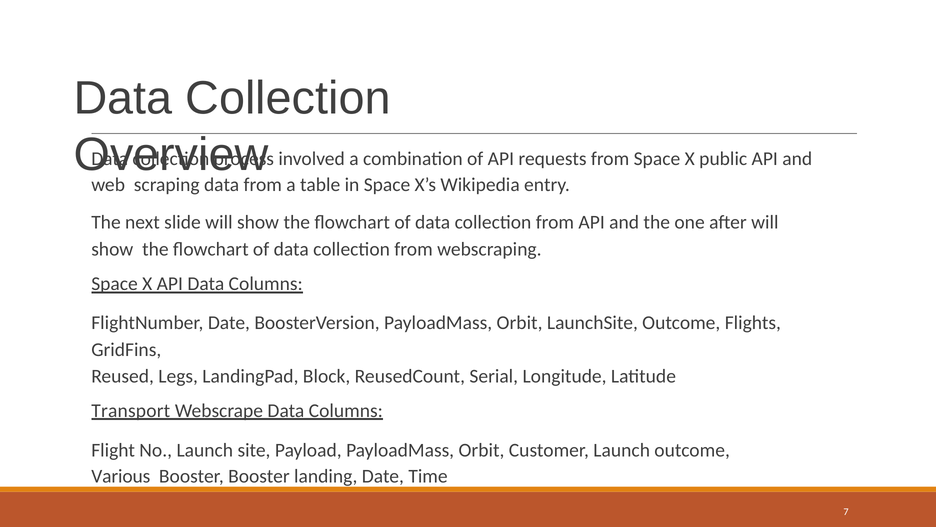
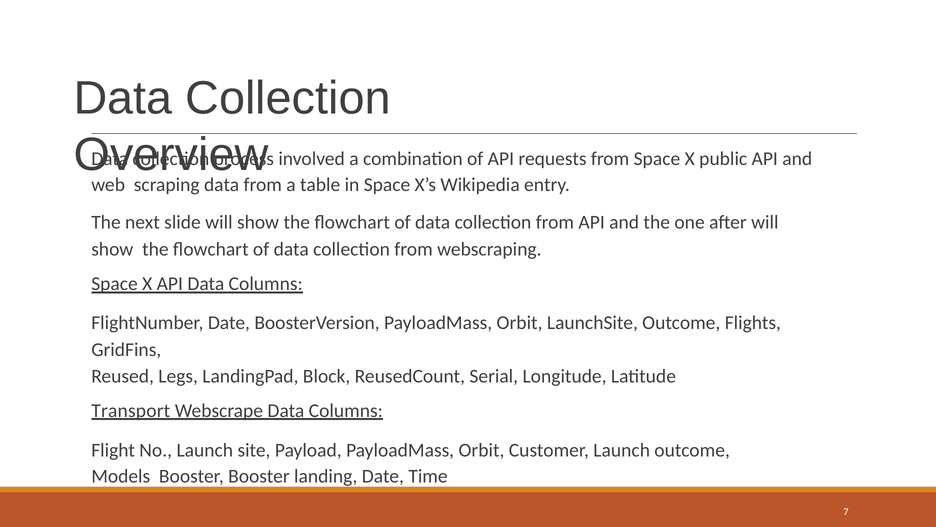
Various: Various -> Models
